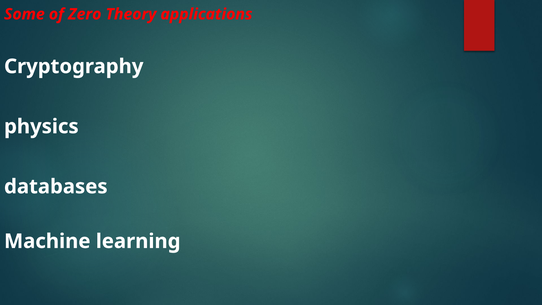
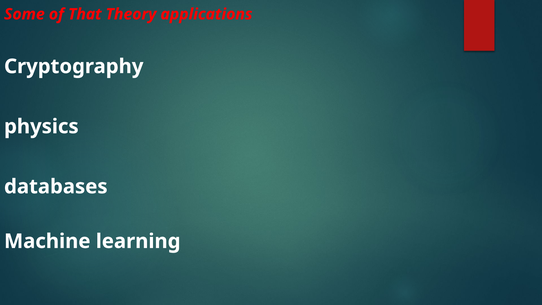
Zero: Zero -> That
